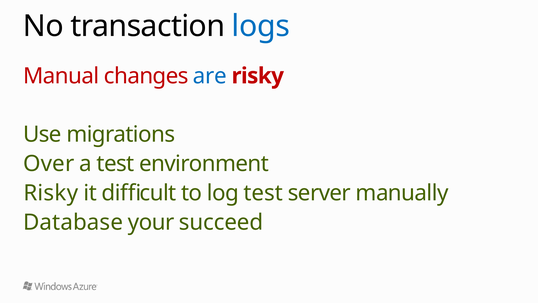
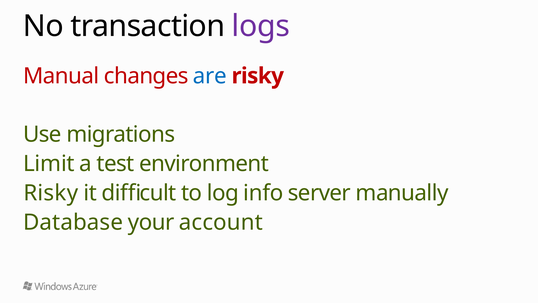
logs colour: blue -> purple
Over: Over -> Limit
log test: test -> info
succeed: succeed -> account
